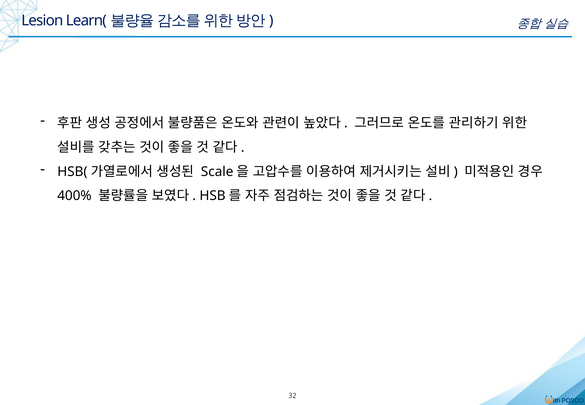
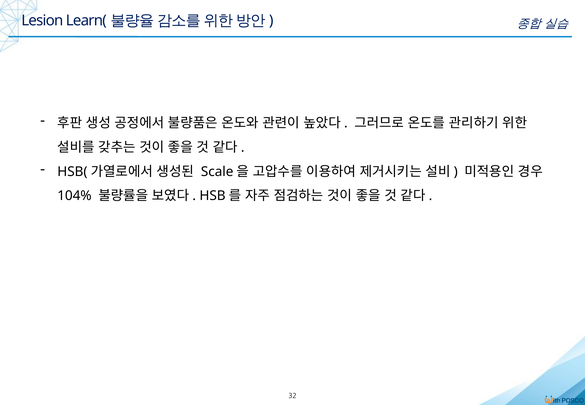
400%: 400% -> 104%
